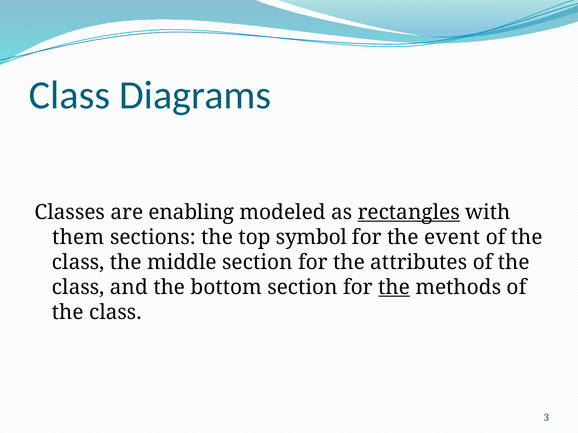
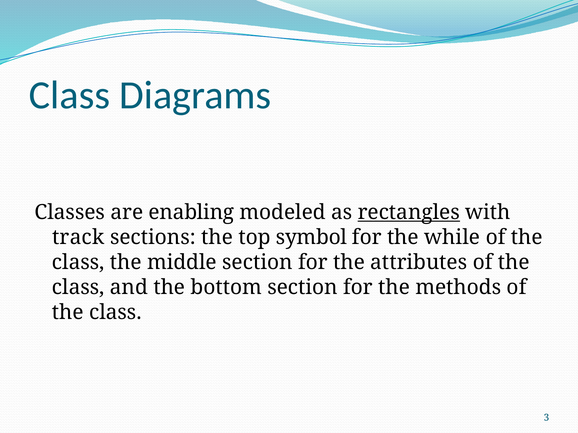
them: them -> track
event: event -> while
the at (394, 288) underline: present -> none
